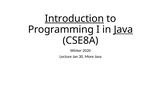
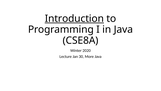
Java at (123, 29) underline: present -> none
